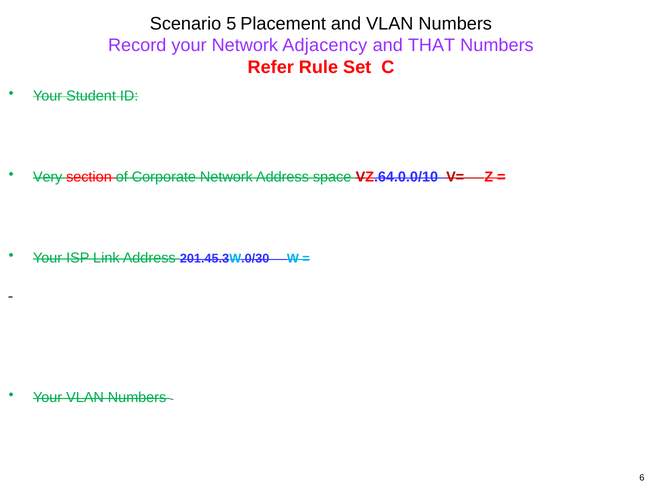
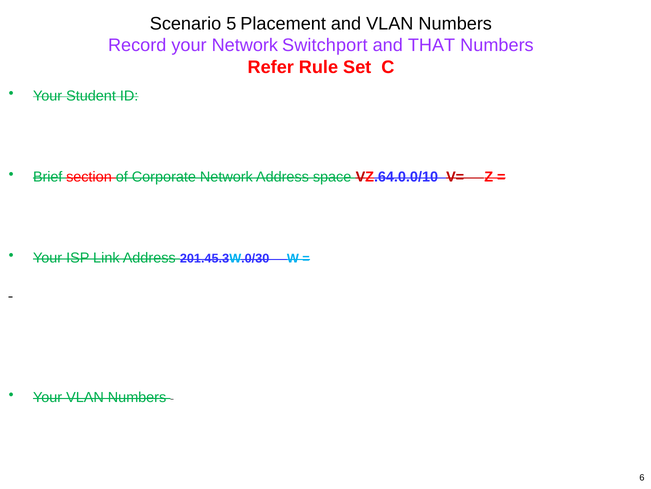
Adjacency: Adjacency -> Switchport
Very: Very -> Brief
